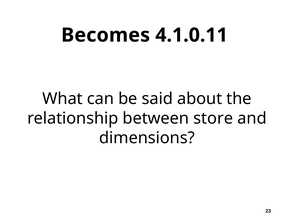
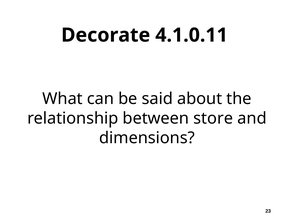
Becomes: Becomes -> Decorate
